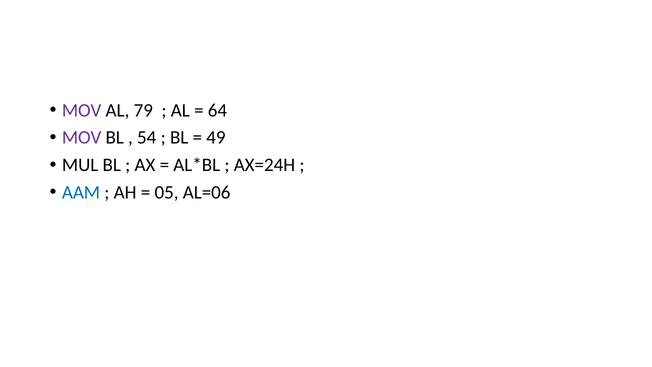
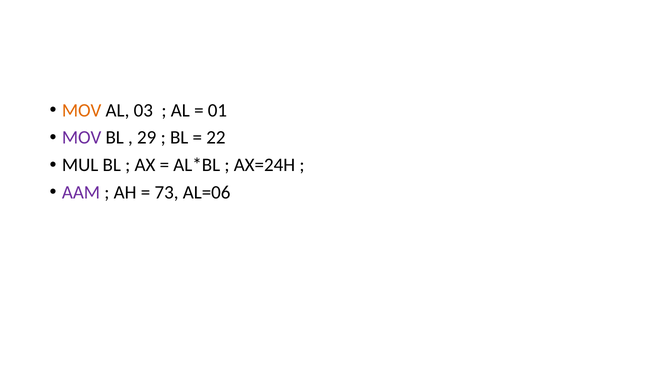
MOV at (82, 110) colour: purple -> orange
79: 79 -> 03
64: 64 -> 01
54: 54 -> 29
49: 49 -> 22
AAM colour: blue -> purple
05: 05 -> 73
